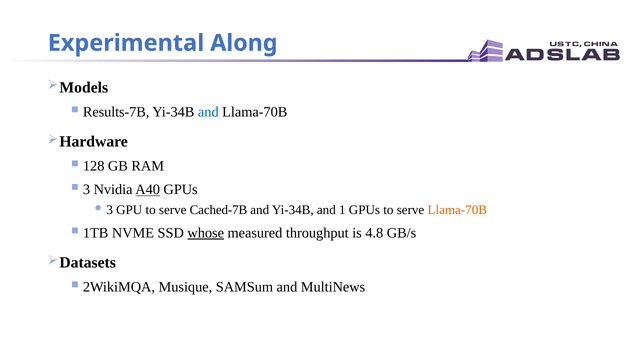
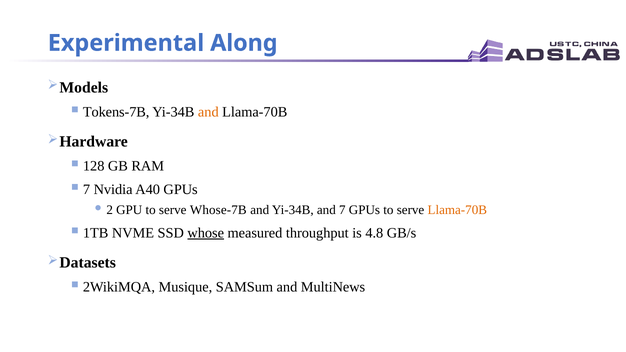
Results-7B: Results-7B -> Tokens-7B
and at (208, 112) colour: blue -> orange
3 at (87, 190): 3 -> 7
A40 underline: present -> none
3 at (110, 210): 3 -> 2
Cached-7B: Cached-7B -> Whose-7B
and 1: 1 -> 7
